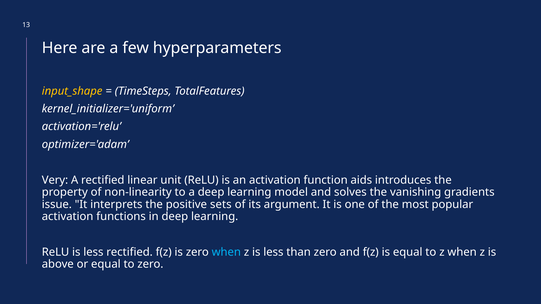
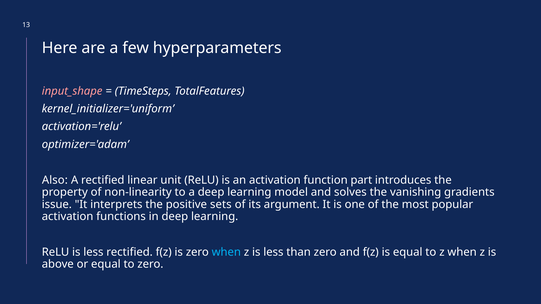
input_shape colour: yellow -> pink
Very: Very -> Also
aids: aids -> part
